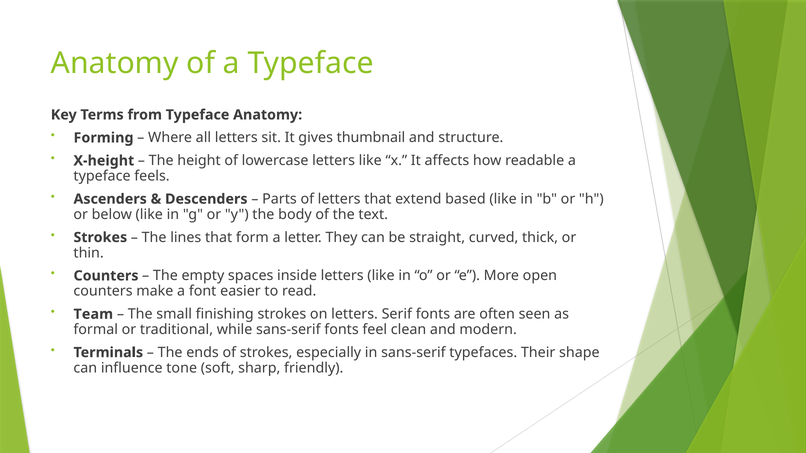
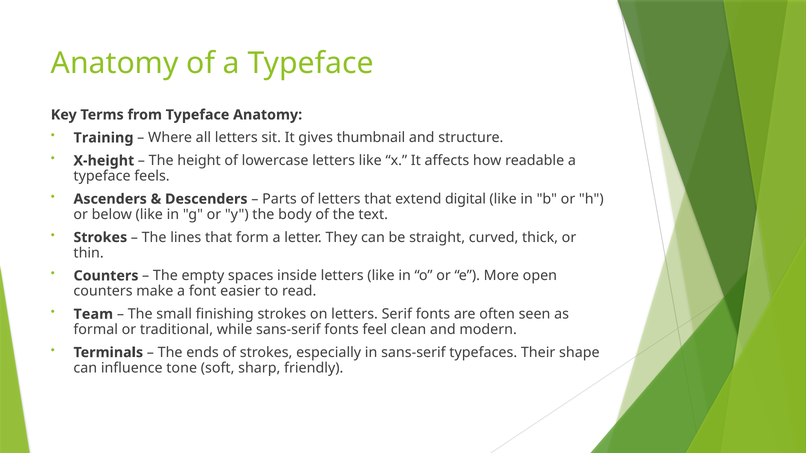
Forming: Forming -> Training
based: based -> digital
